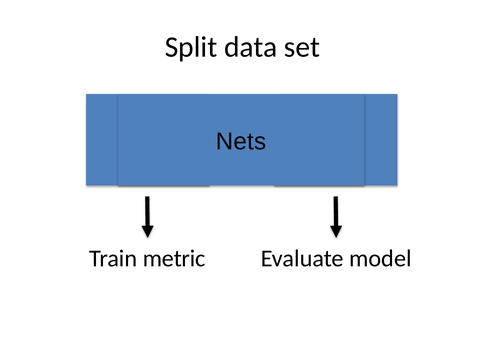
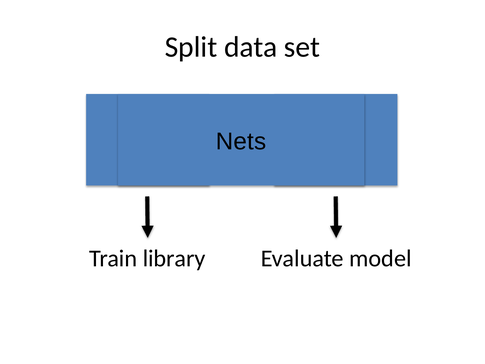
metric: metric -> library
